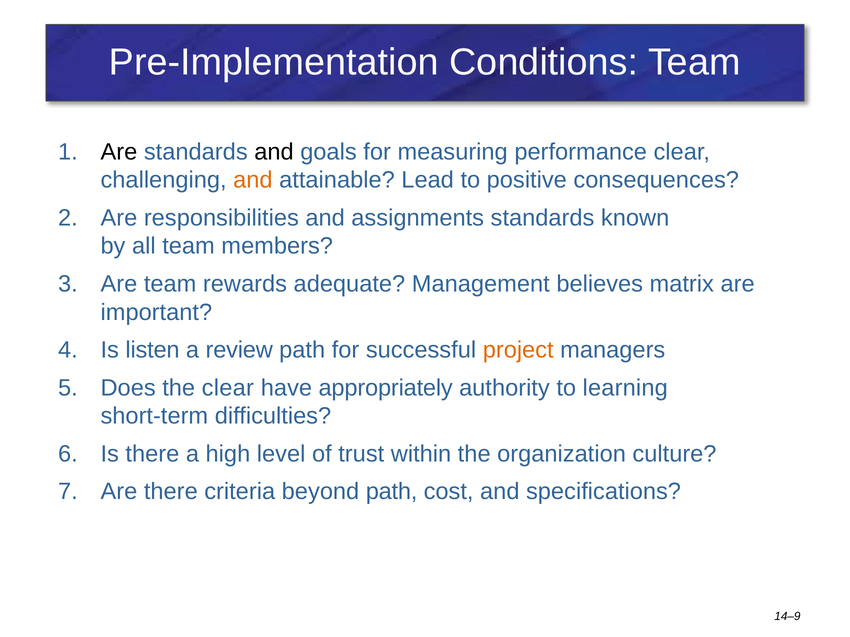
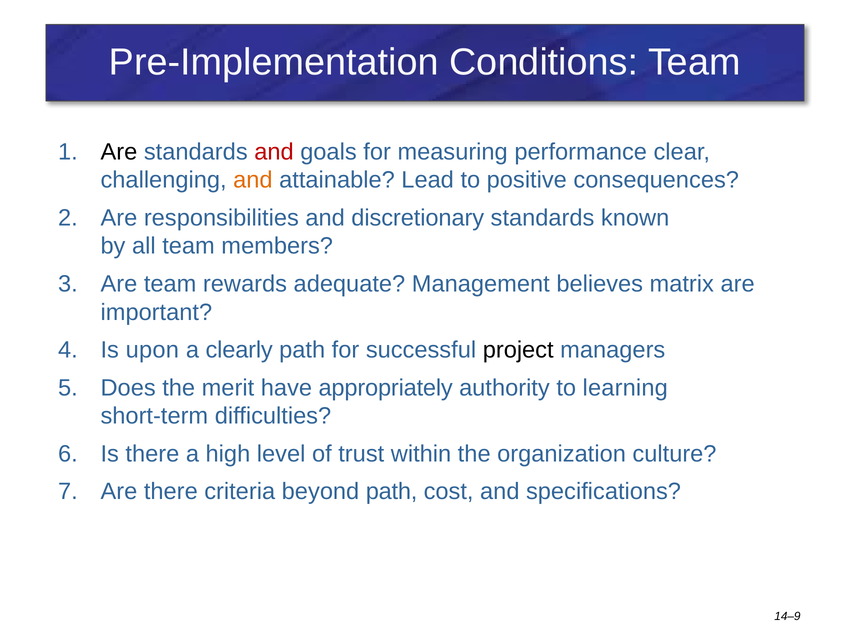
and at (274, 152) colour: black -> red
assignments: assignments -> discretionary
listen: listen -> upon
review: review -> clearly
project colour: orange -> black
the clear: clear -> merit
